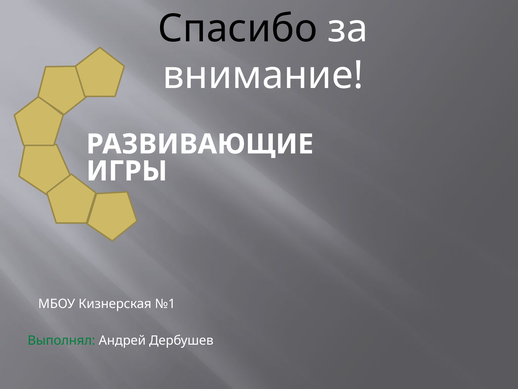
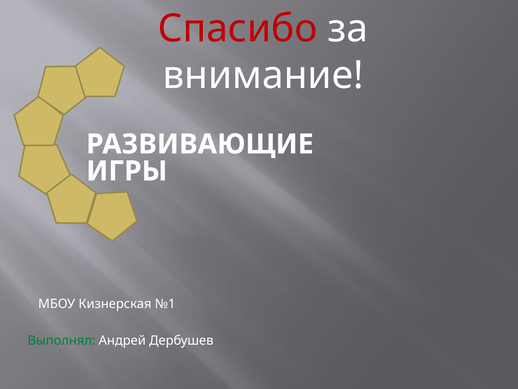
Спасибо colour: black -> red
